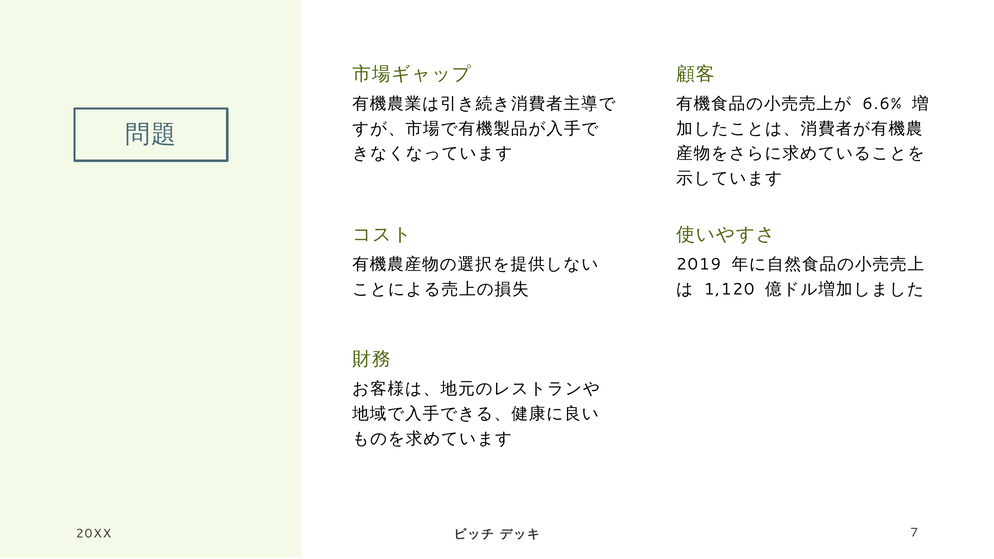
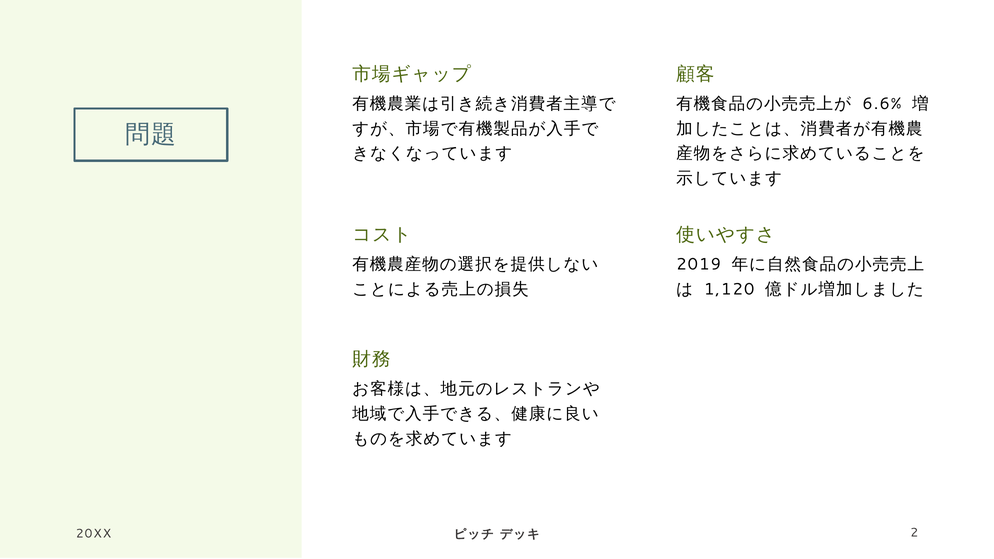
7: 7 -> 2
